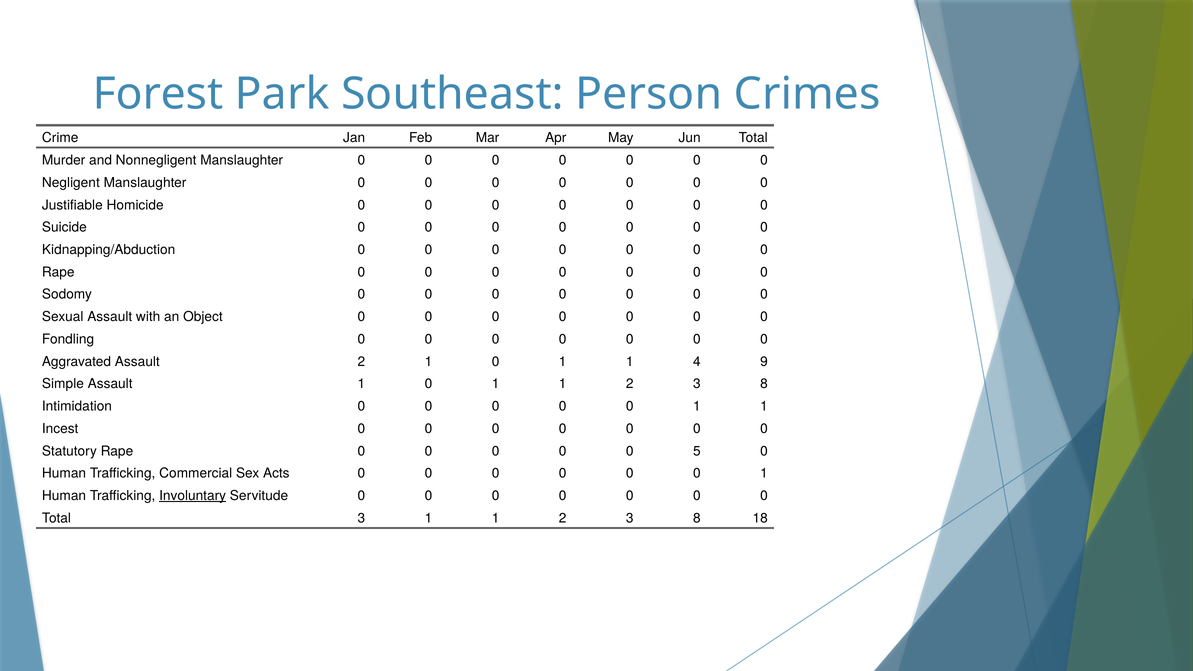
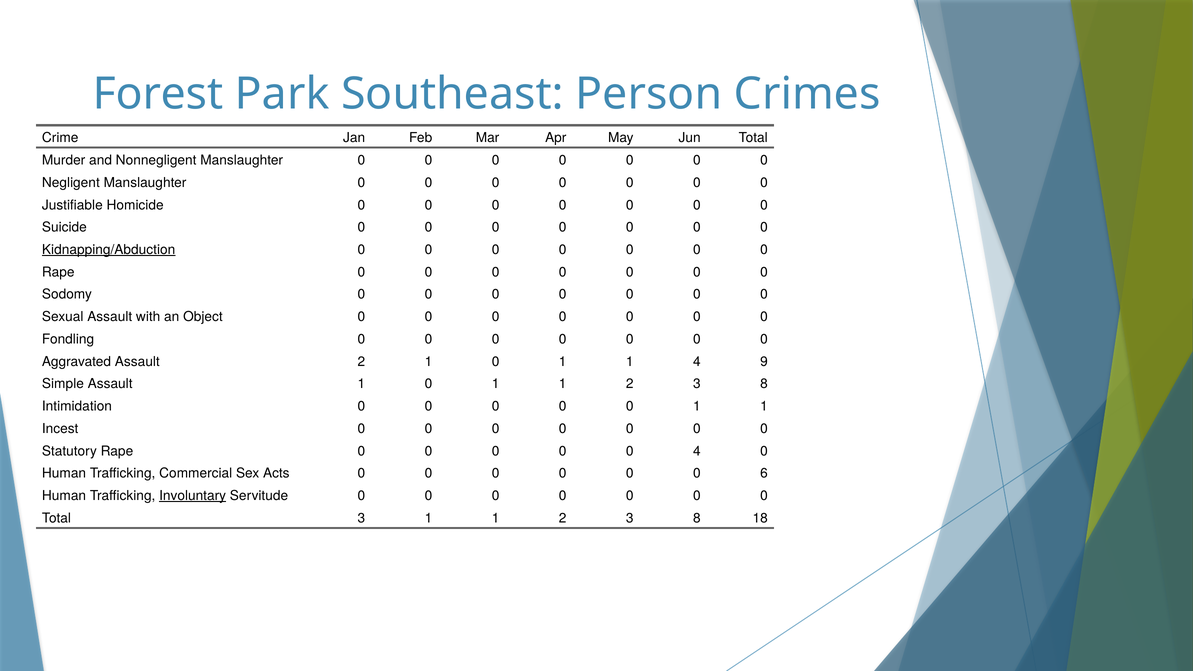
Kidnapping/Abduction underline: none -> present
0 5: 5 -> 4
1 at (764, 473): 1 -> 6
